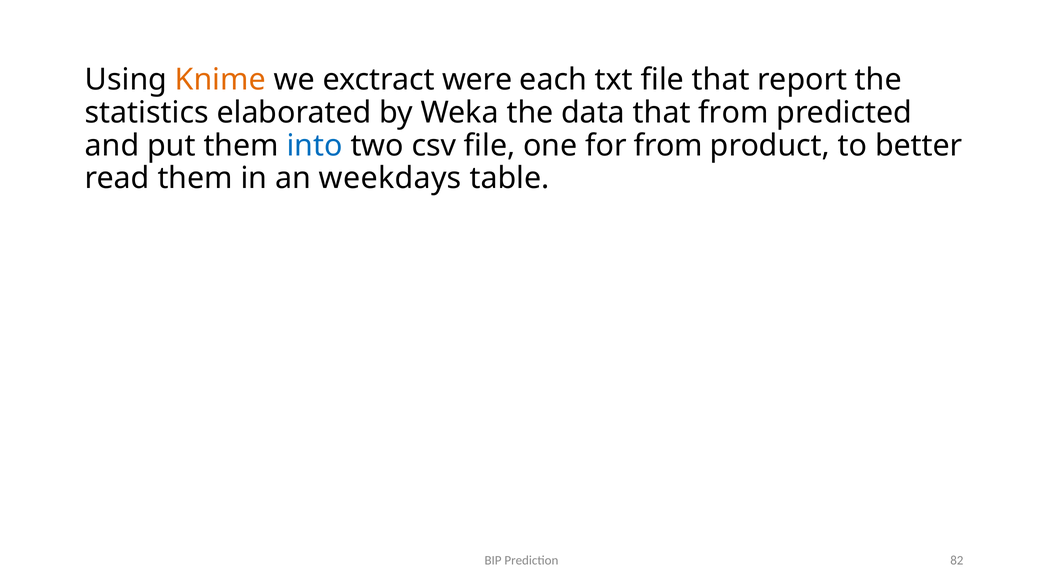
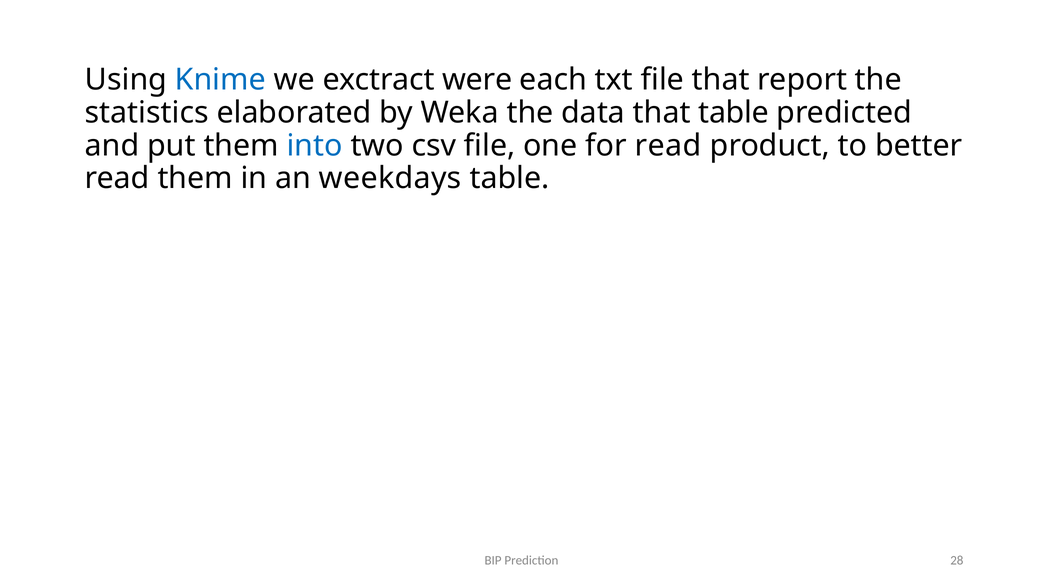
Knime colour: orange -> blue
that from: from -> table
for from: from -> read
82: 82 -> 28
